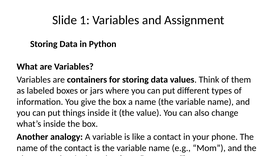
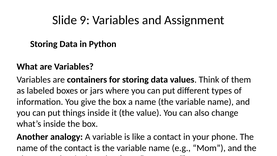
Slide 1: 1 -> 9
